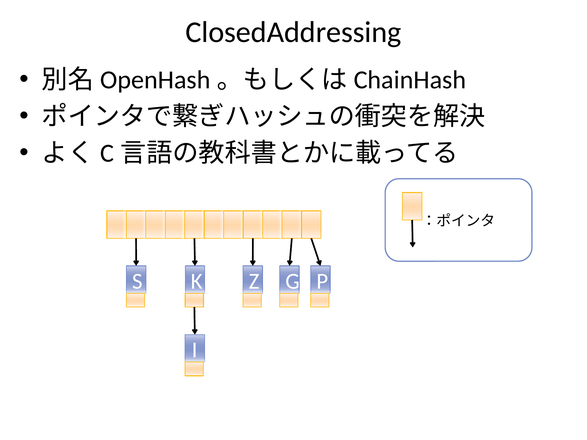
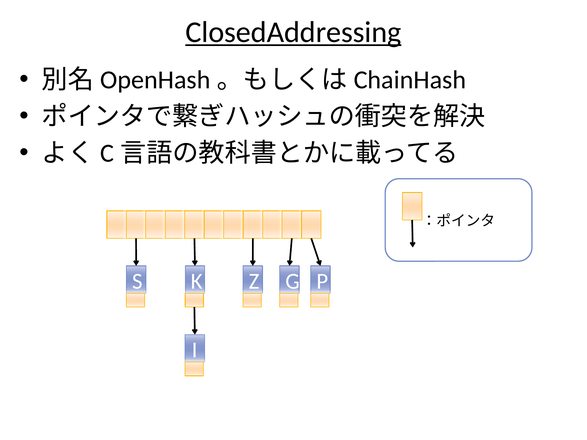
ClosedAddressing underline: none -> present
